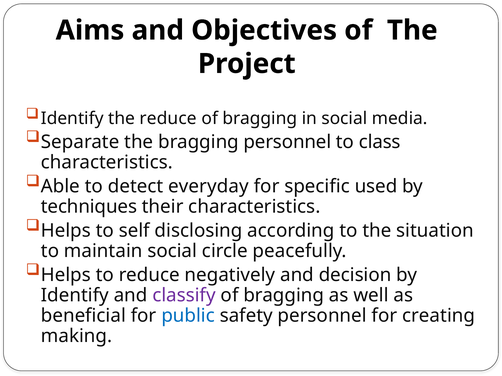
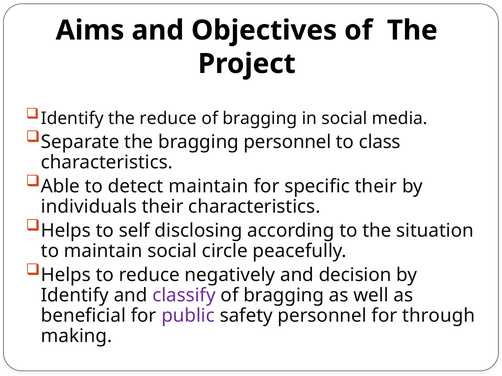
detect everyday: everyday -> maintain
specific used: used -> their
techniques: techniques -> individuals
public colour: blue -> purple
creating: creating -> through
